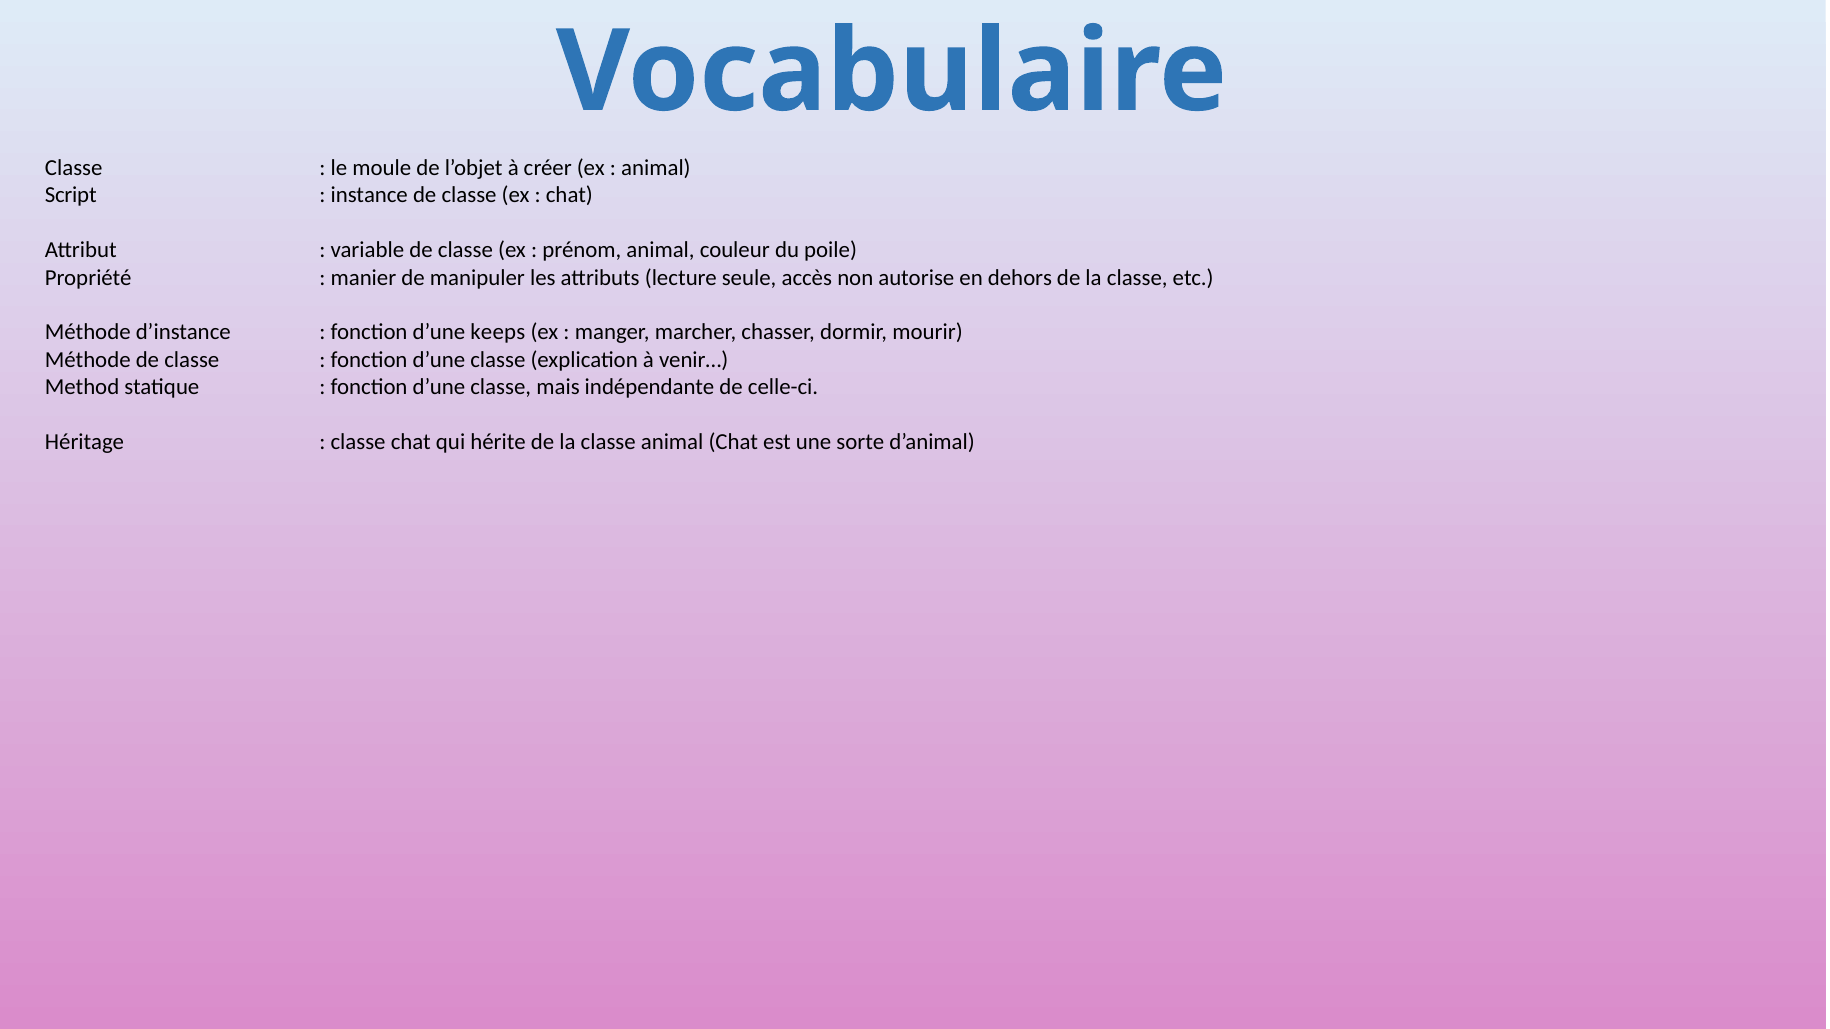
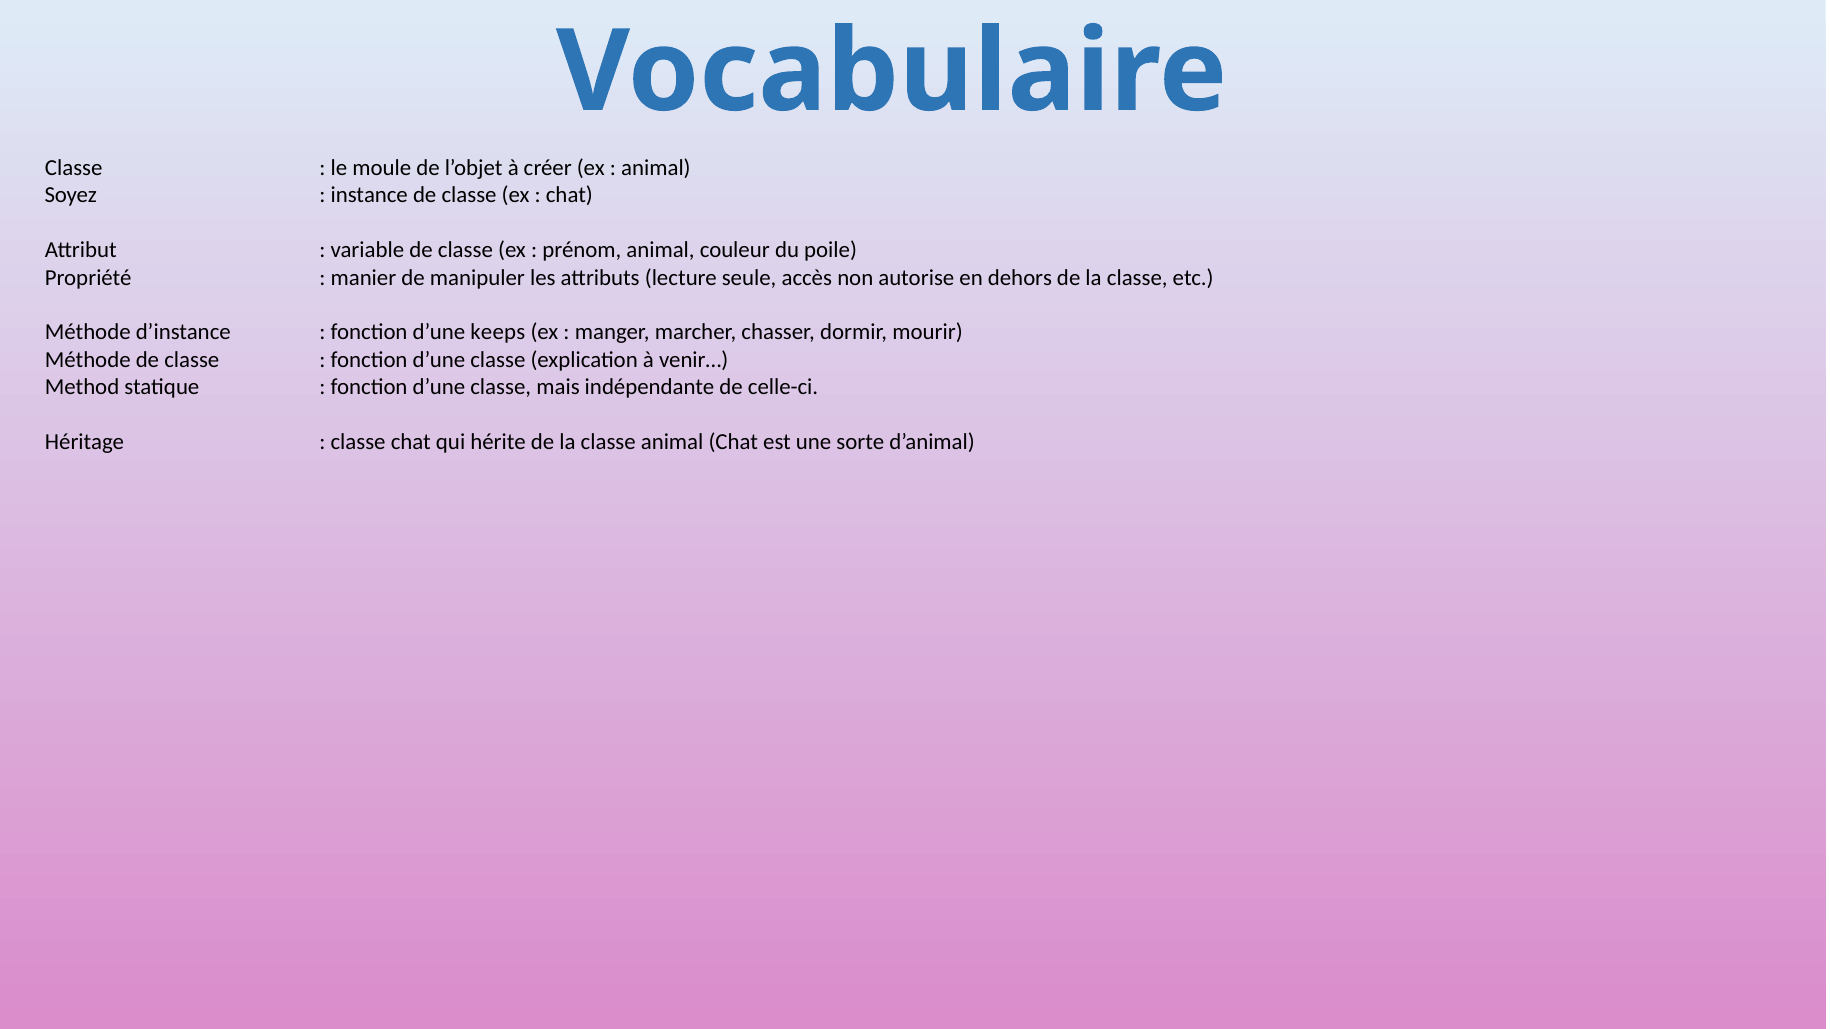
Script: Script -> Soyez
